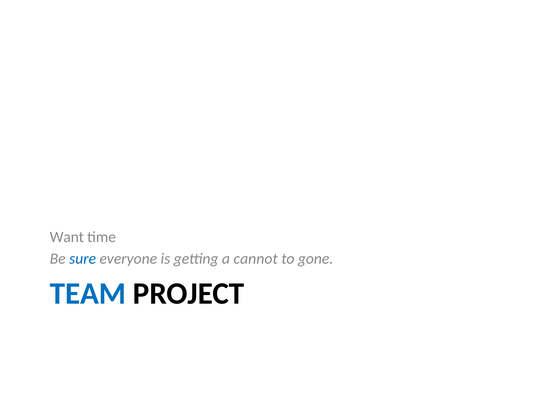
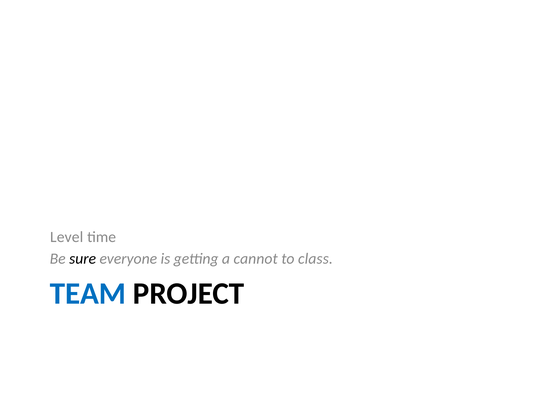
Want: Want -> Level
sure colour: blue -> black
gone: gone -> class
